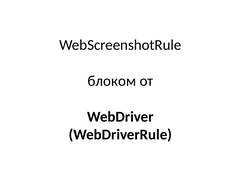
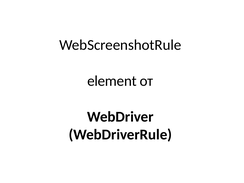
блоком: блоком -> element
